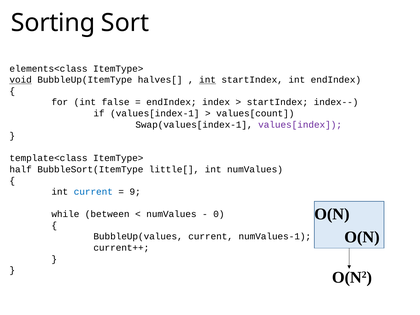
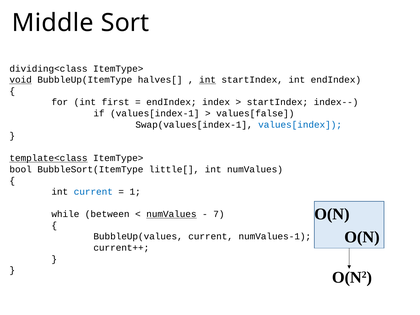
Sorting: Sorting -> Middle
elements<class: elements<class -> dividing<class
false: false -> first
values[count: values[count -> values[false
values[index colour: purple -> blue
template<class underline: none -> present
half: half -> bool
9: 9 -> 1
numValues at (171, 214) underline: none -> present
0: 0 -> 7
